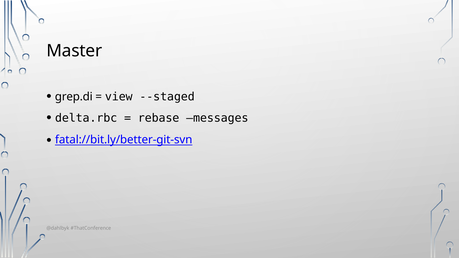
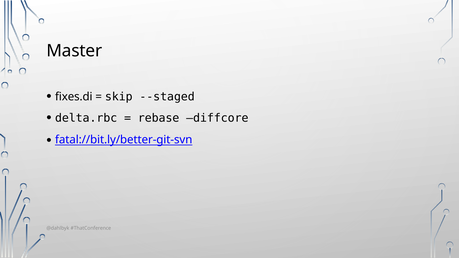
grep.di: grep.di -> fixes.di
view: view -> skip
messages: messages -> diffcore
